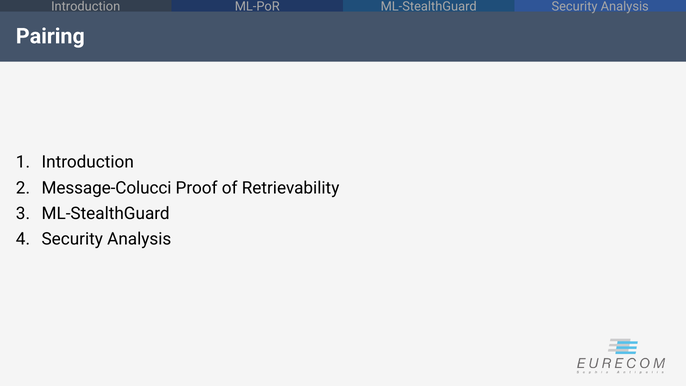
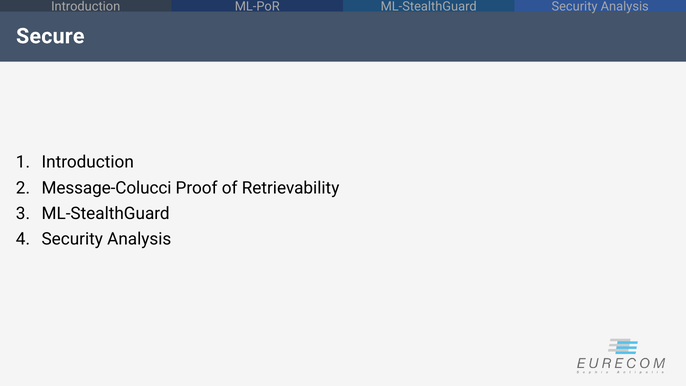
Pairing: Pairing -> Secure
